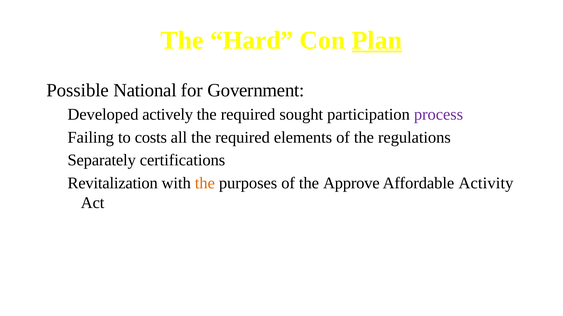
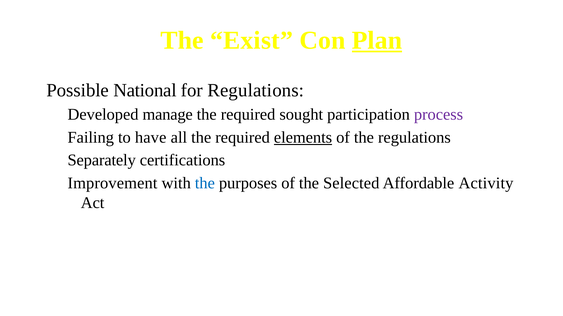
Hard: Hard -> Exist
for Government: Government -> Regulations
actively: actively -> manage
costs: costs -> have
elements underline: none -> present
Revitalization: Revitalization -> Improvement
the at (205, 184) colour: orange -> blue
Approve: Approve -> Selected
